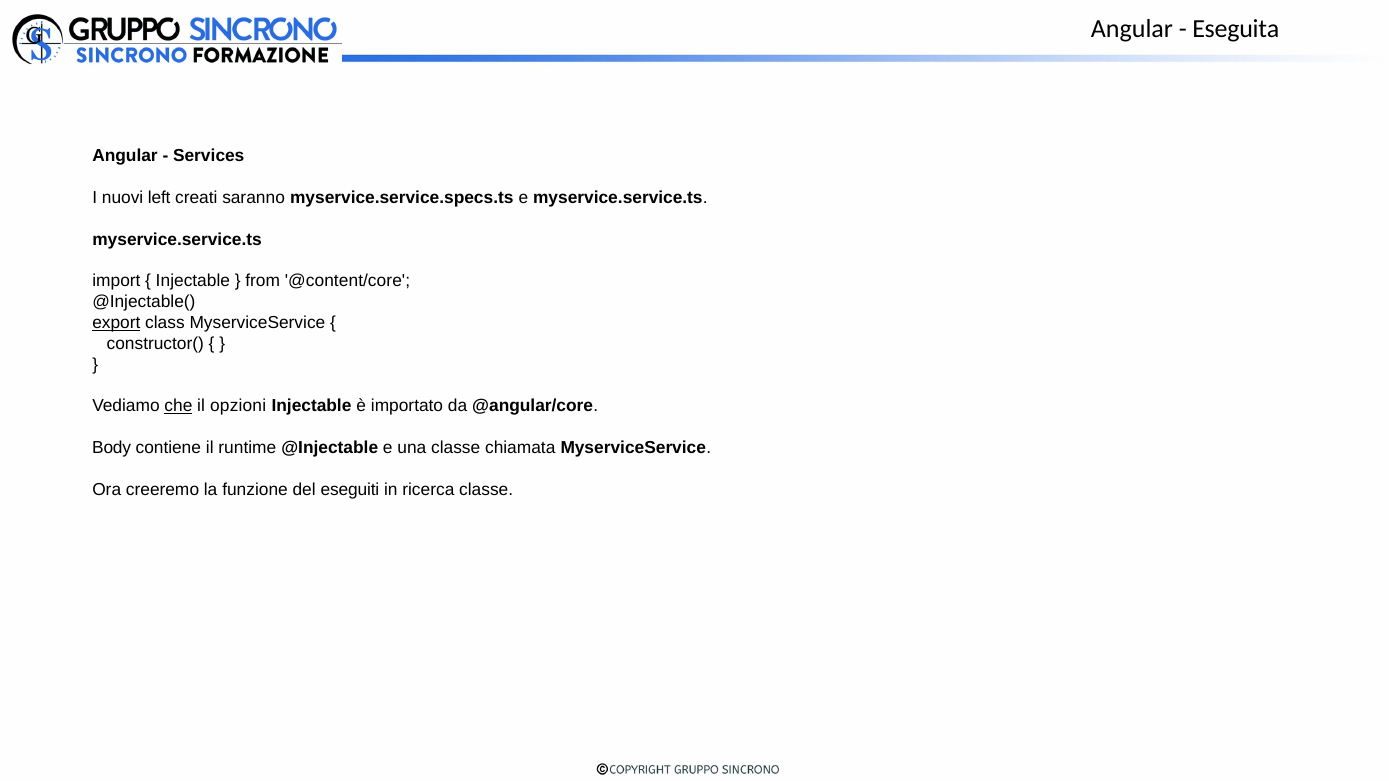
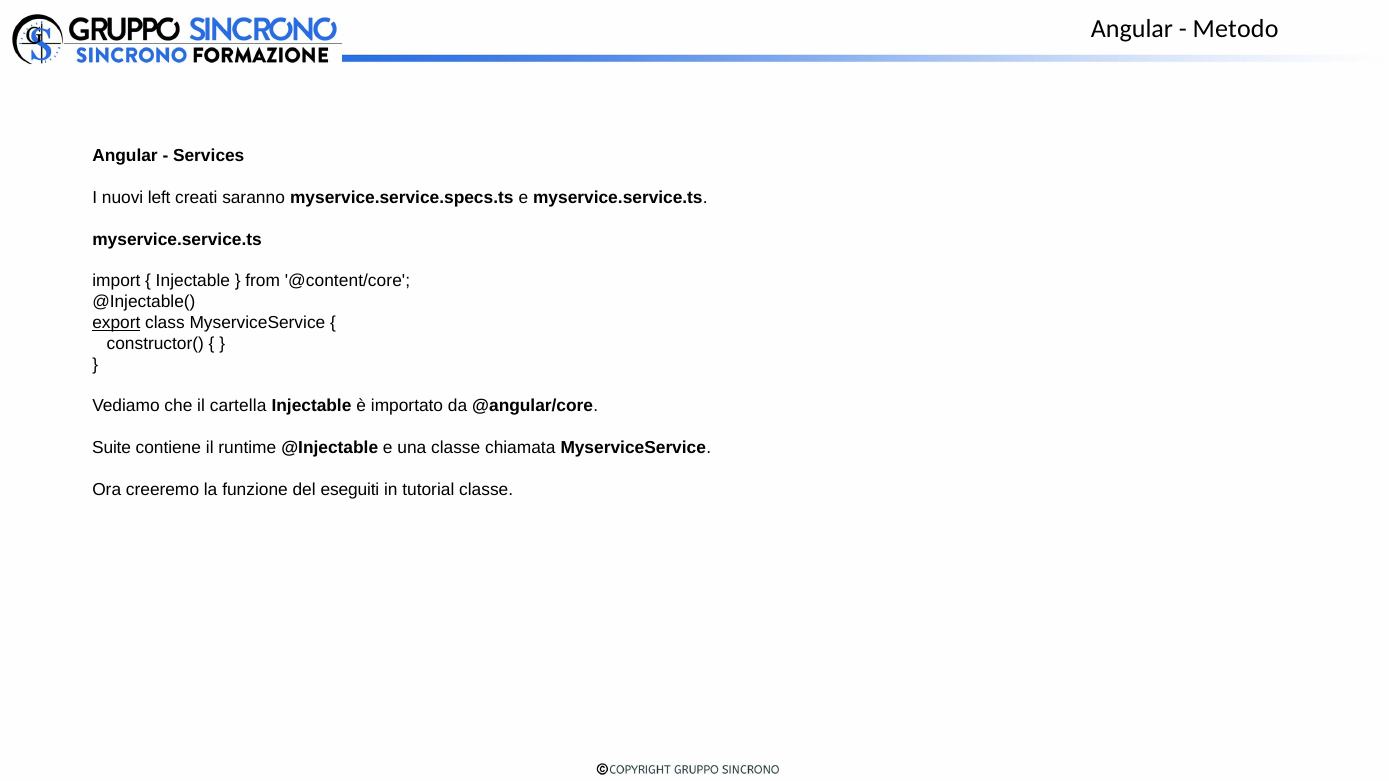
Eseguita: Eseguita -> Metodo
che underline: present -> none
opzioni: opzioni -> cartella
Body: Body -> Suite
ricerca: ricerca -> tutorial
